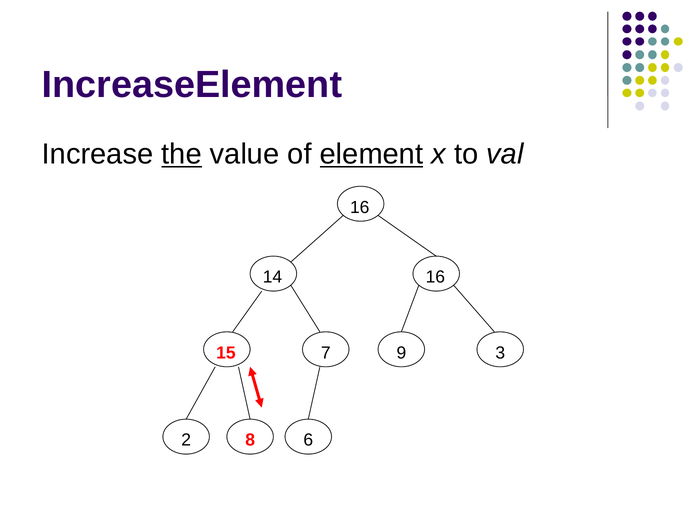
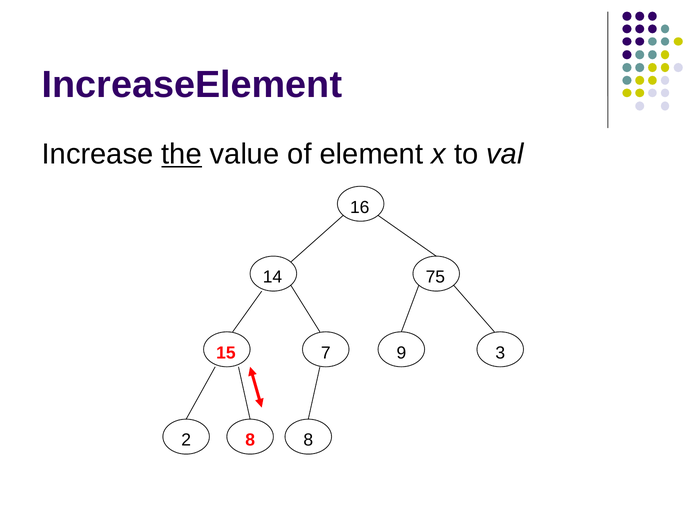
element underline: present -> none
14 16: 16 -> 75
8 6: 6 -> 8
